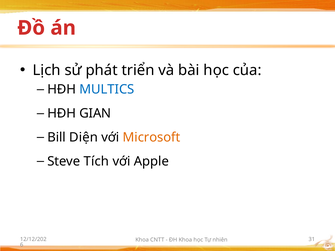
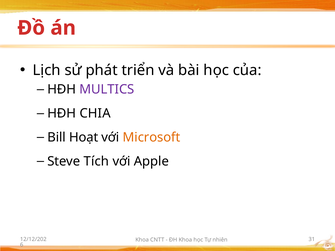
MULTICS colour: blue -> purple
GIAN: GIAN -> CHIA
Diện: Diện -> Hoạt
